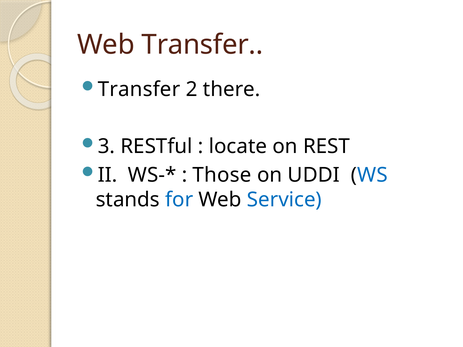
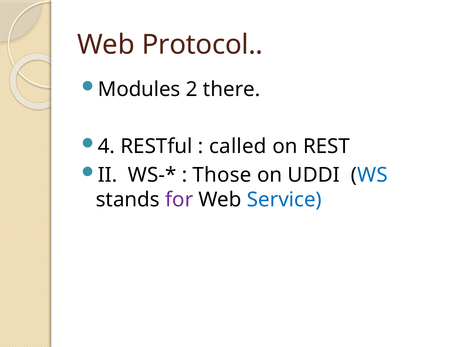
Web Transfer: Transfer -> Protocol
Transfer at (139, 89): Transfer -> Modules
3: 3 -> 4
locate: locate -> called
for colour: blue -> purple
